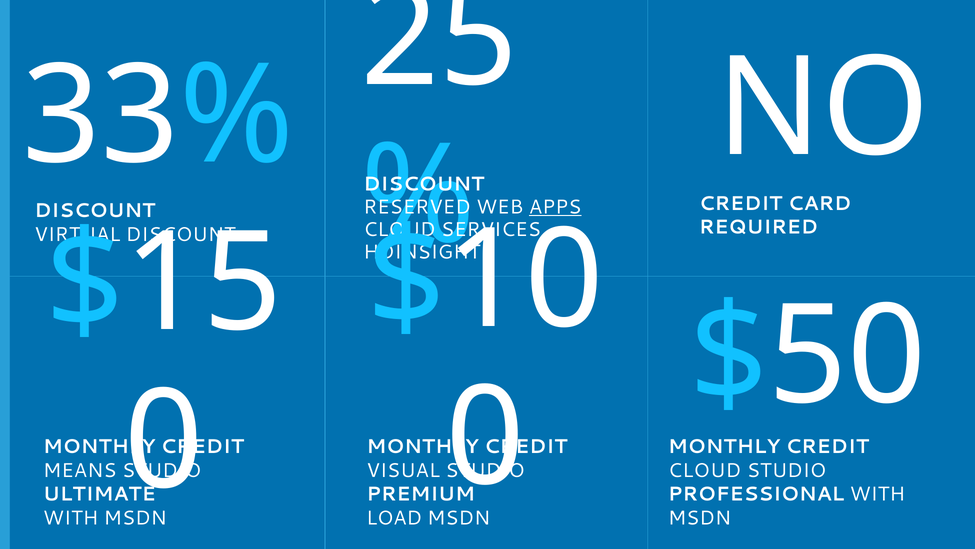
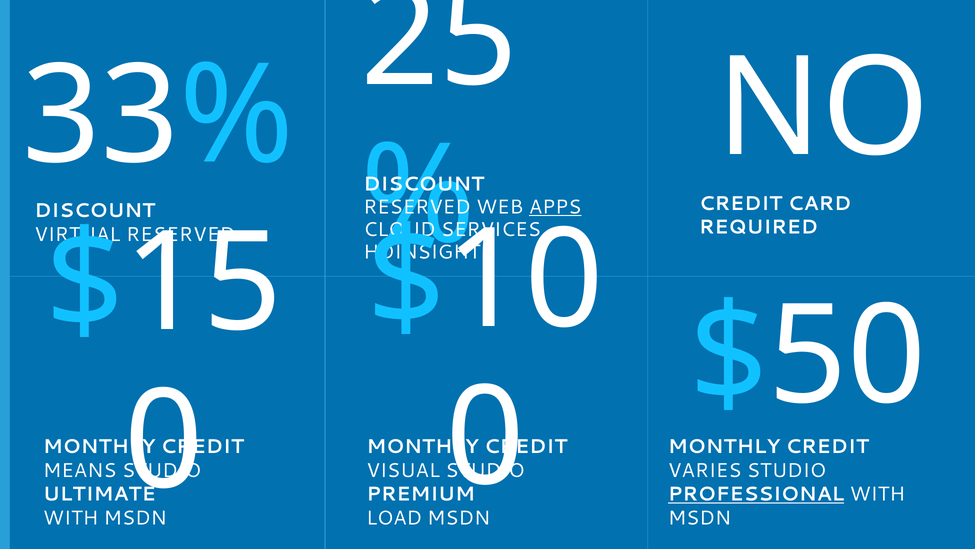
VIRTUAL DISCOUNT: DISCOUNT -> RESERVED
CLOUD at (705, 470): CLOUD -> VARIES
PROFESSIONAL underline: none -> present
